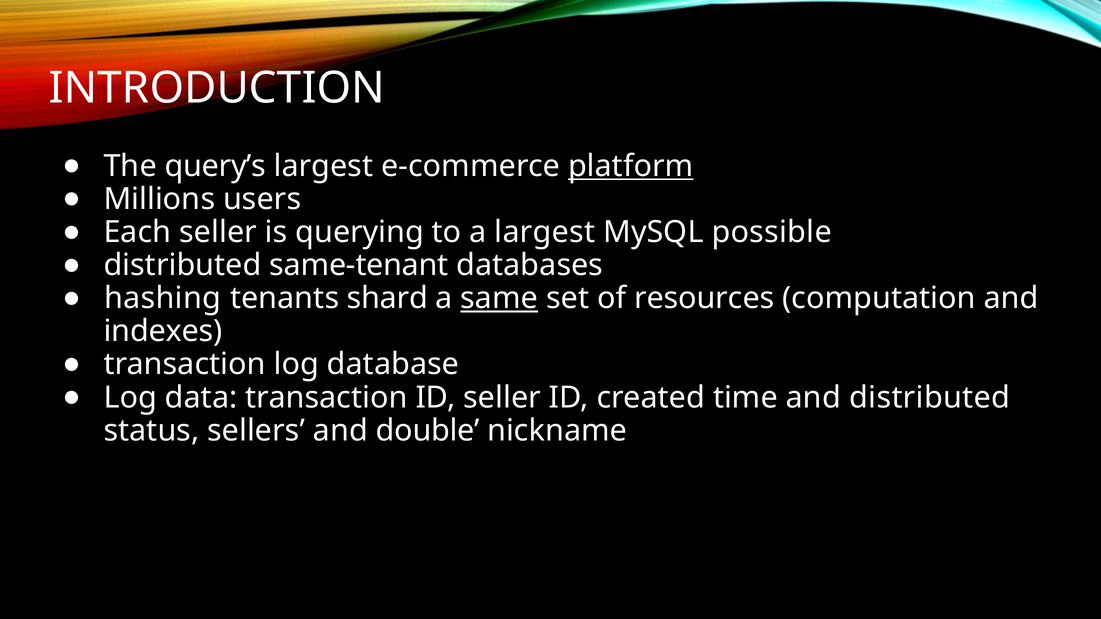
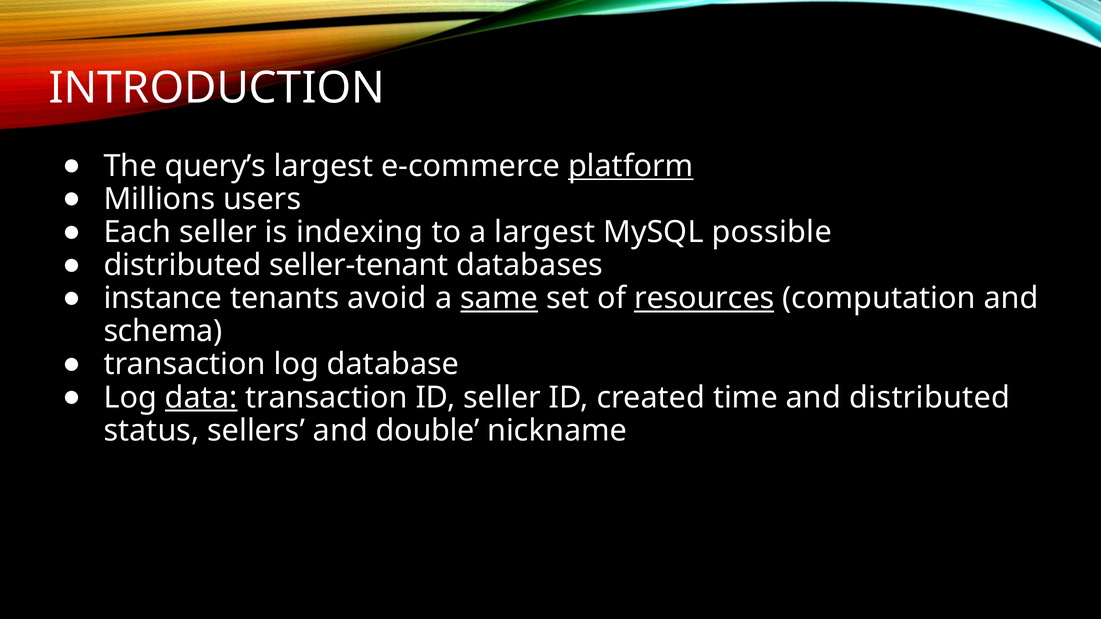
querying: querying -> indexing
same-tenant: same-tenant -> seller-tenant
hashing: hashing -> instance
shard: shard -> avoid
resources underline: none -> present
indexes: indexes -> schema
data underline: none -> present
